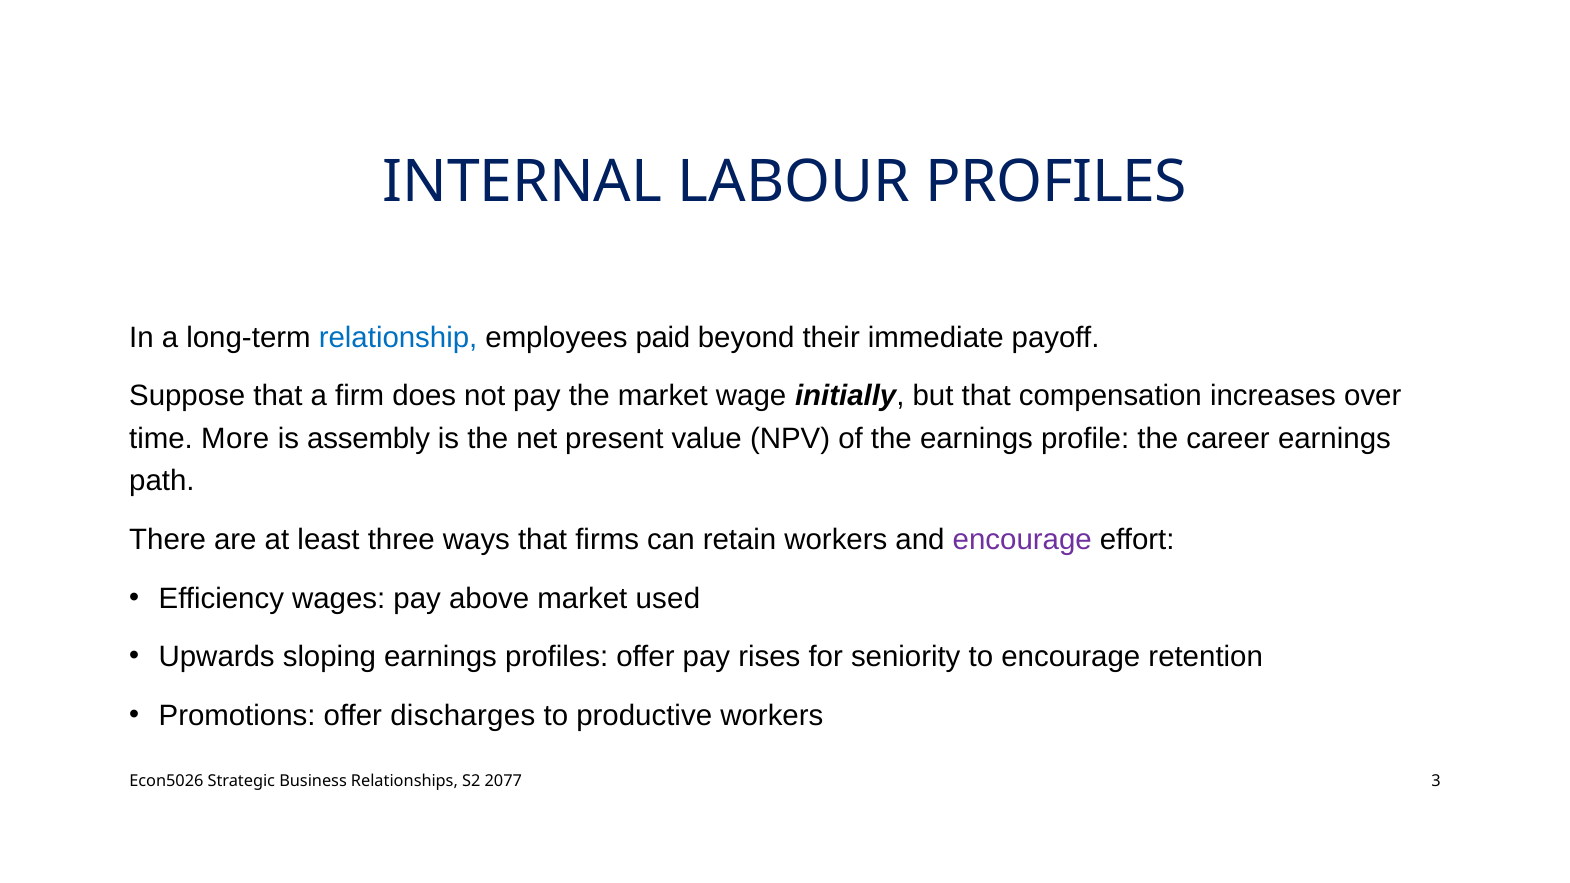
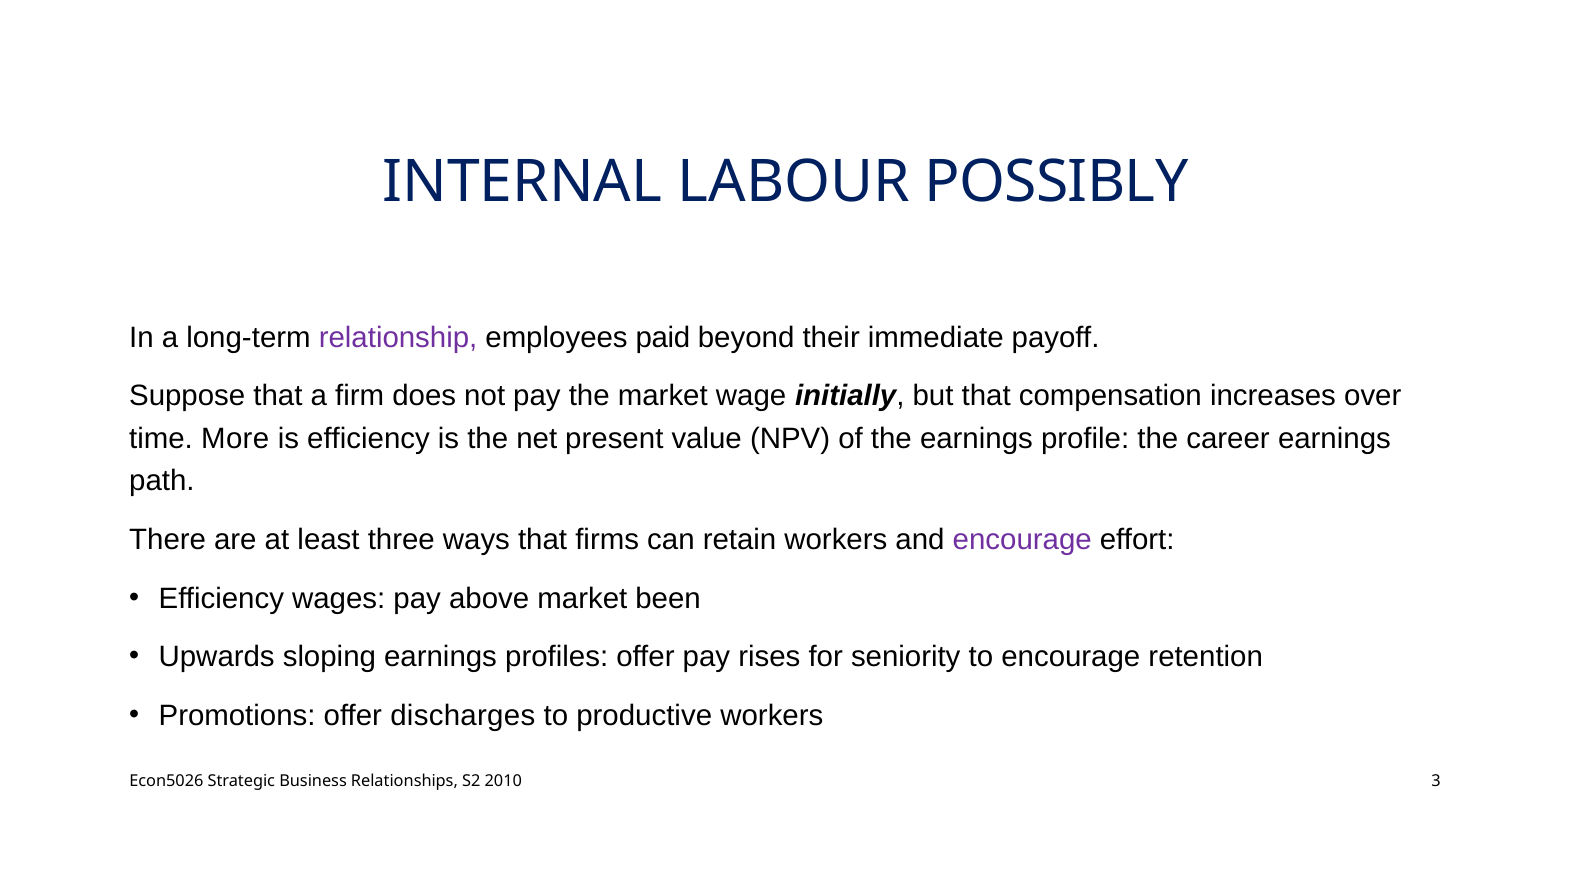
LABOUR PROFILES: PROFILES -> POSSIBLY
relationship colour: blue -> purple
is assembly: assembly -> efficiency
used: used -> been
2077: 2077 -> 2010
